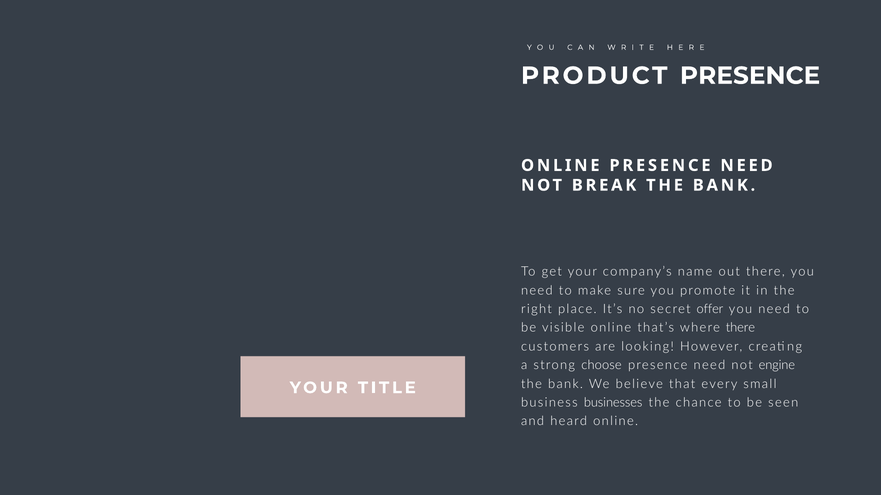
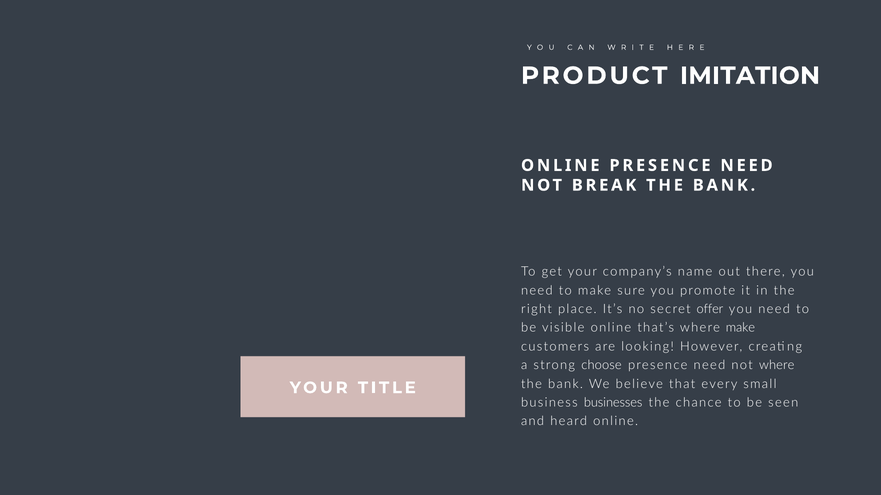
PRODUCT PRESENCE: PRESENCE -> IMITATION
where there: there -> make
not engine: engine -> where
